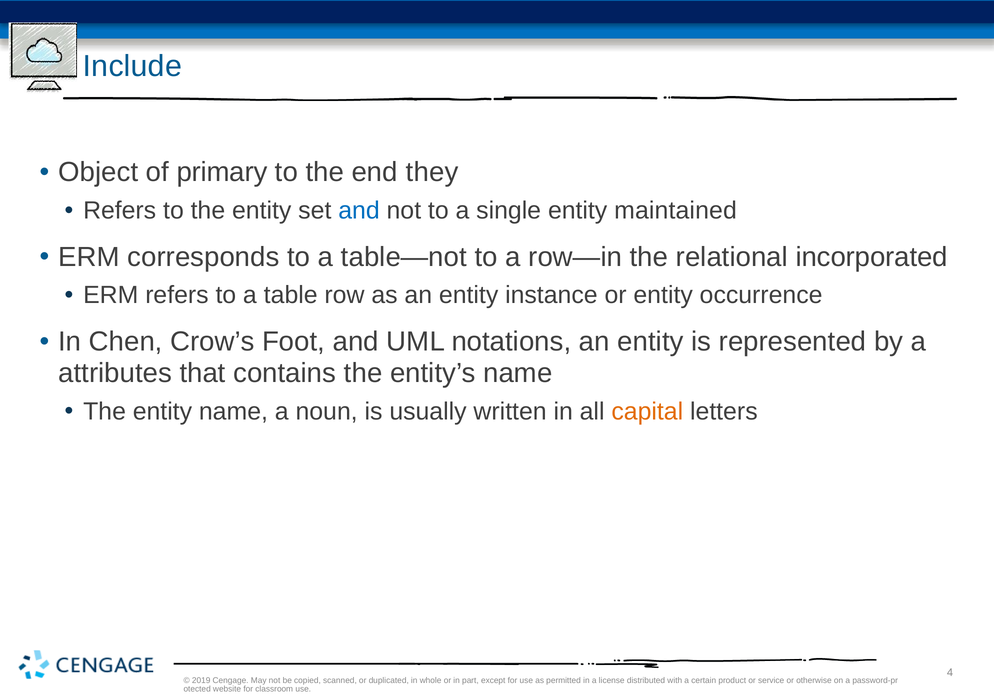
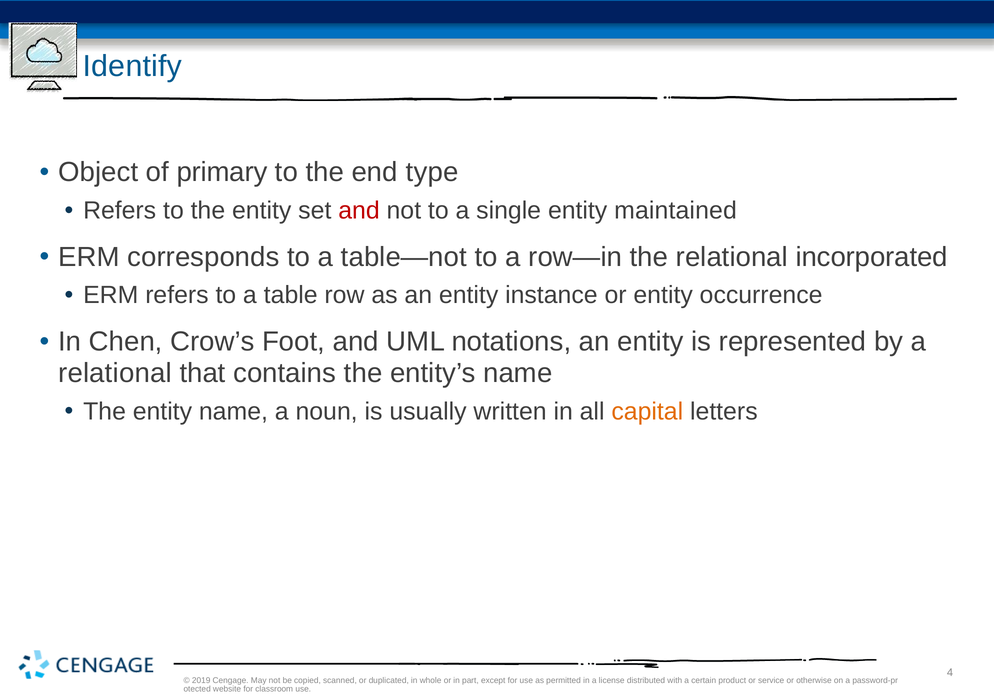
Include: Include -> Identify
they: they -> type
and at (359, 210) colour: blue -> red
attributes at (115, 373): attributes -> relational
